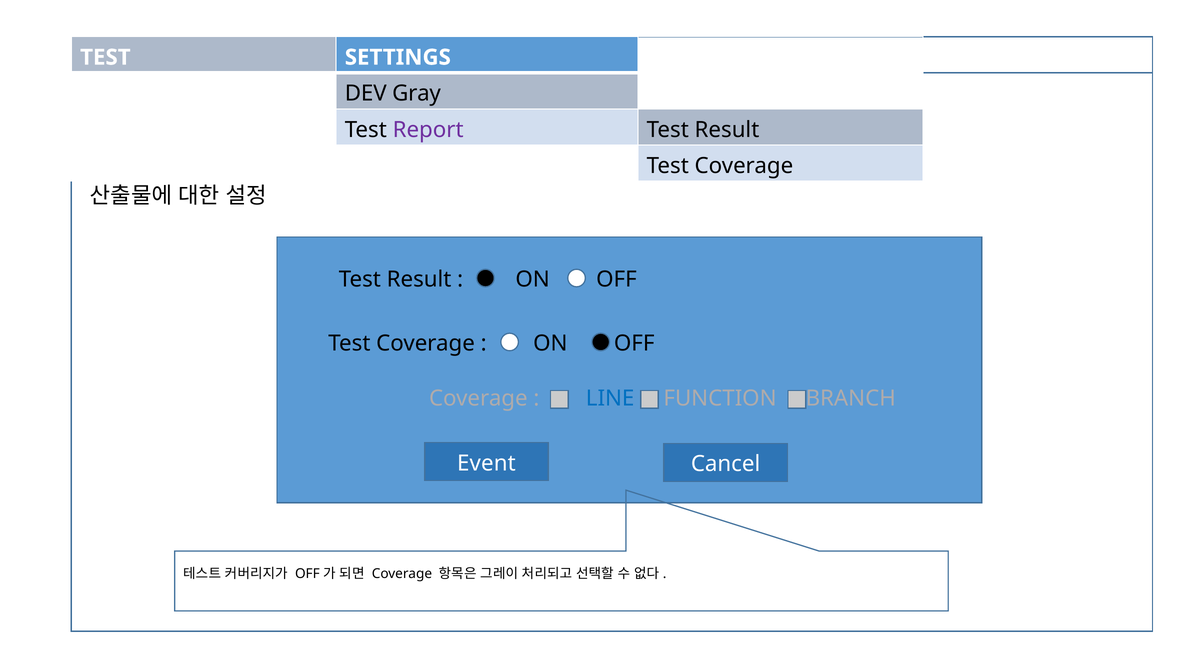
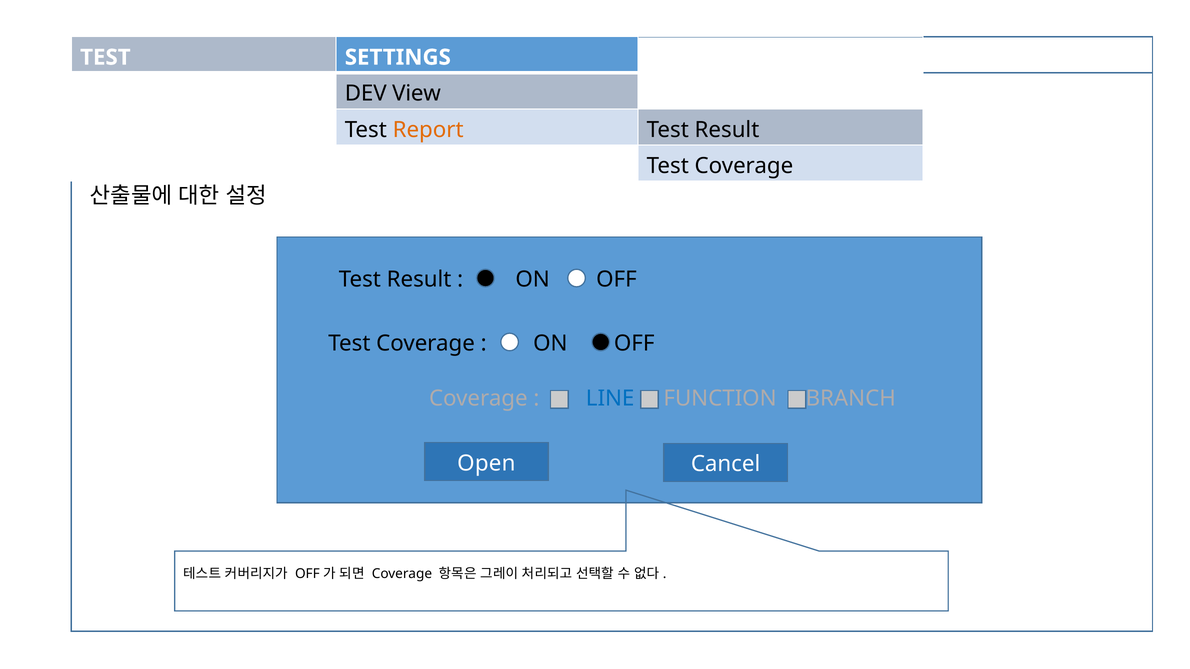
Gray: Gray -> View
Report colour: purple -> orange
Event: Event -> Open
